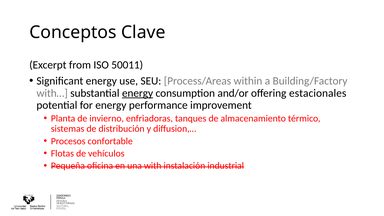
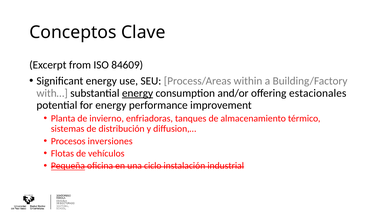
50011: 50011 -> 84609
confortable: confortable -> inversiones
Pequeña underline: none -> present
with: with -> ciclo
